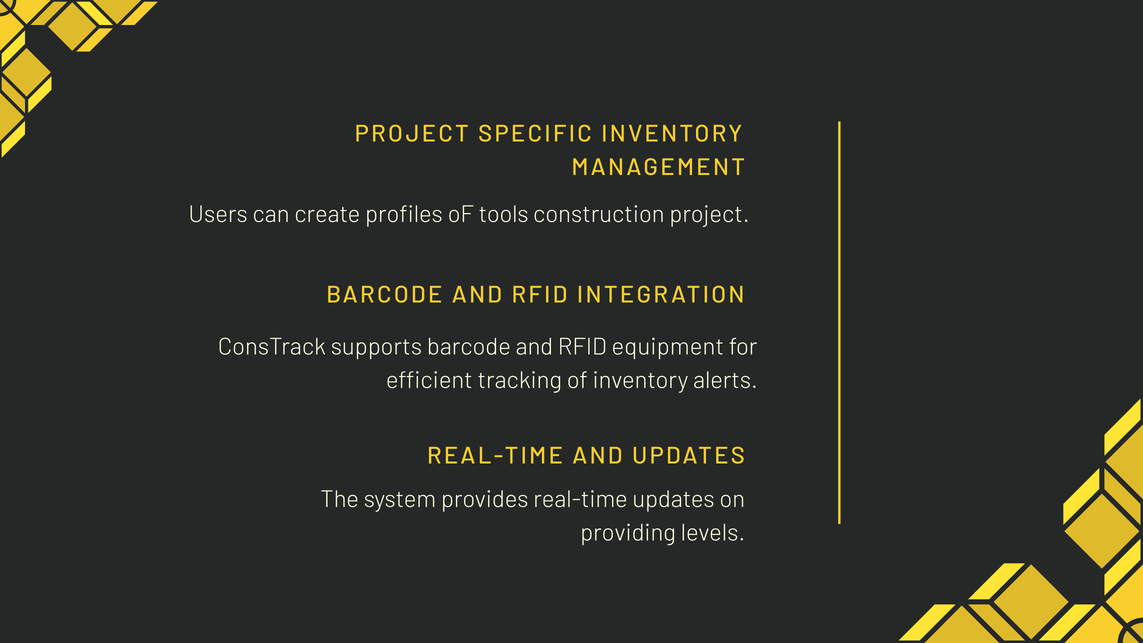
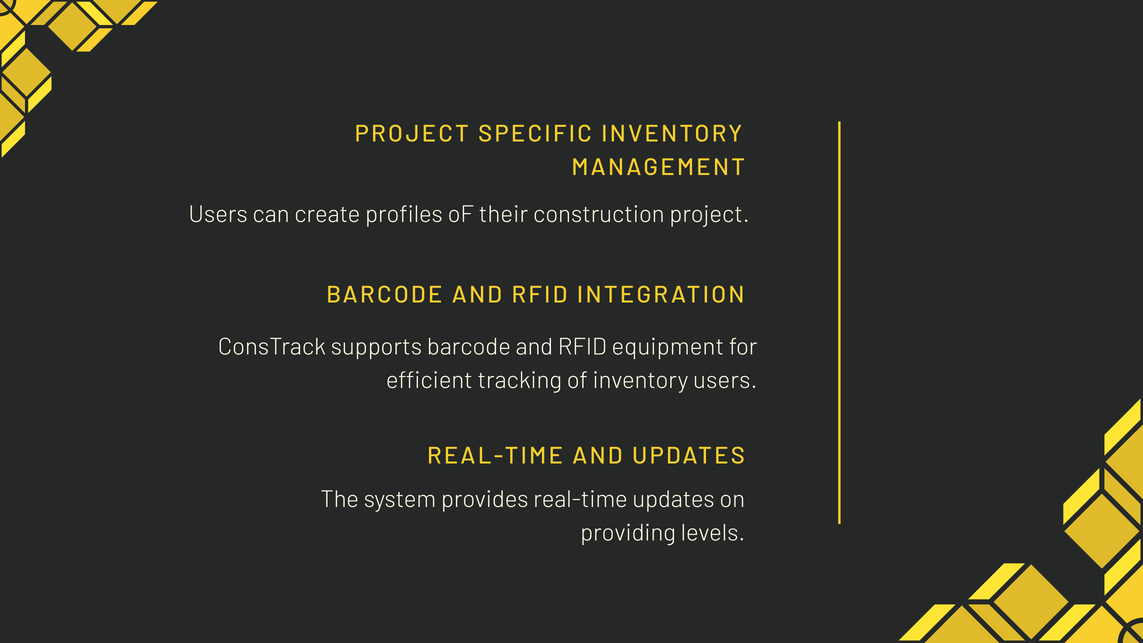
tools: tools -> their
inventory alerts: alerts -> users
